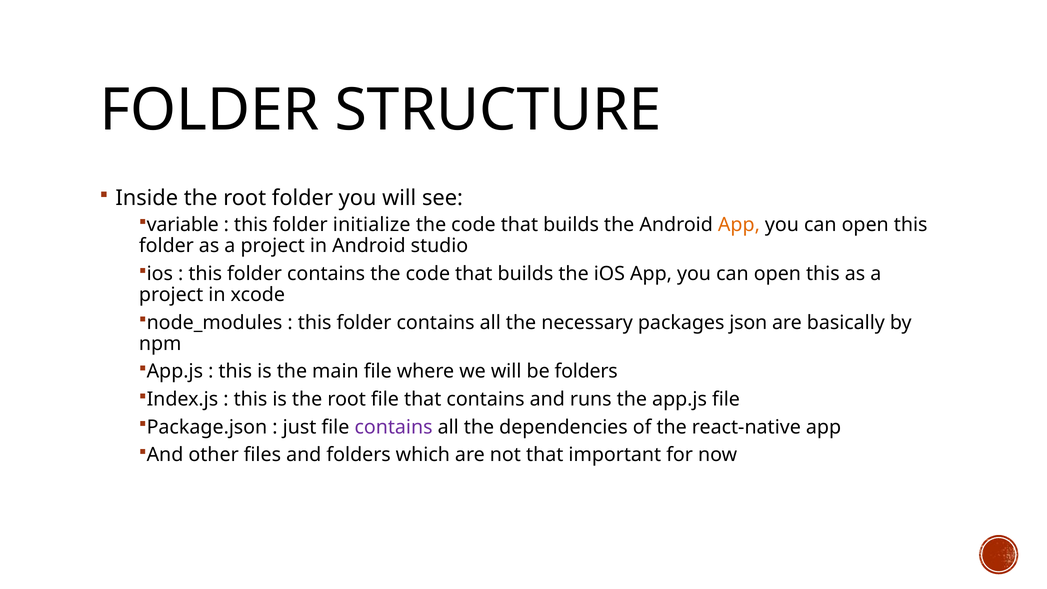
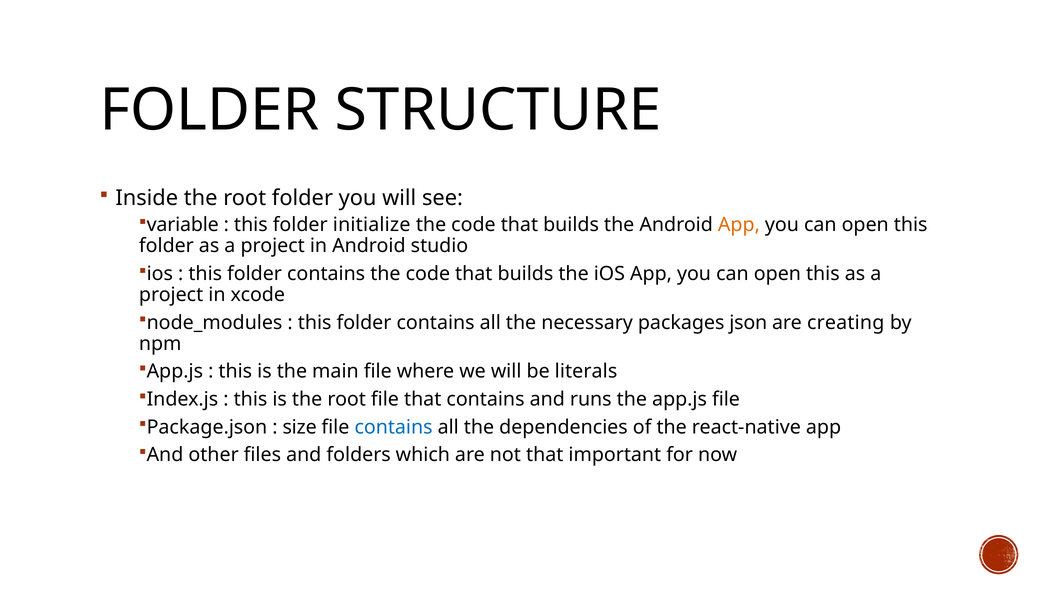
basically: basically -> creating
be folders: folders -> literals
just: just -> size
contains at (394, 427) colour: purple -> blue
